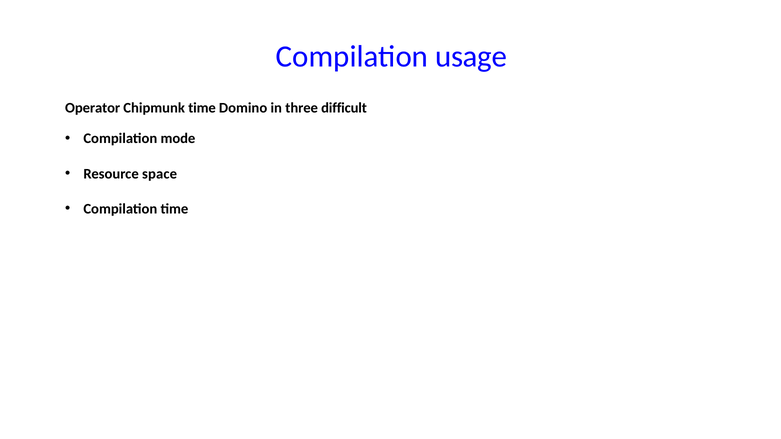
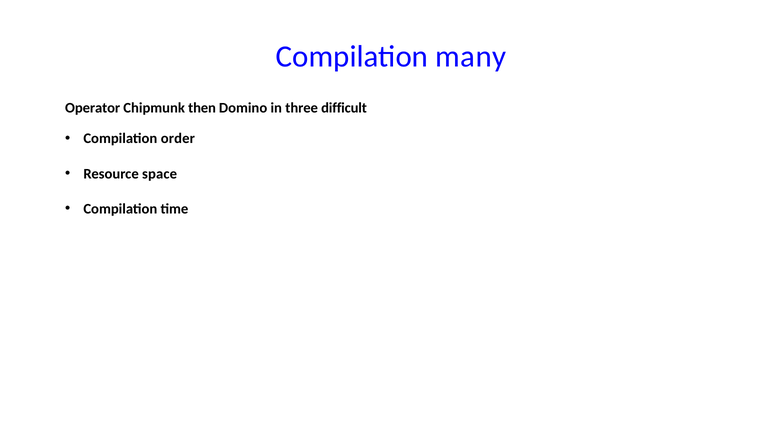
usage: usage -> many
Chipmunk time: time -> then
mode: mode -> order
